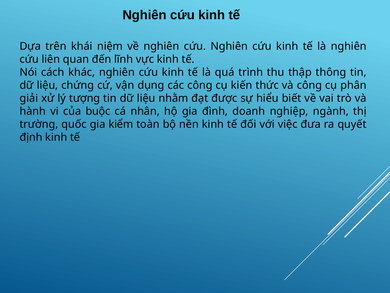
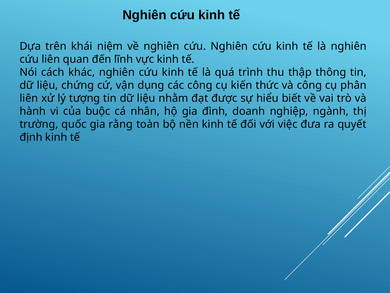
giải at (29, 98): giải -> liên
kiểm: kiểm -> rằng
